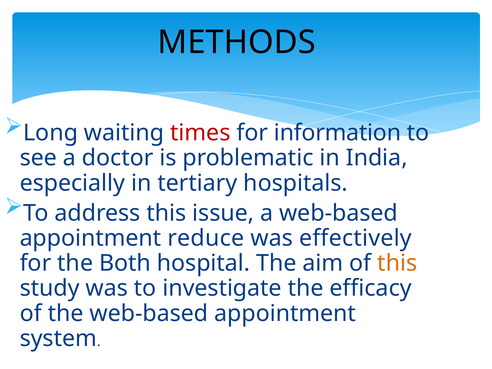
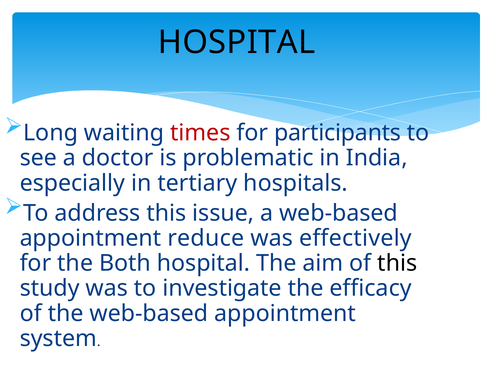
METHODS at (237, 42): METHODS -> HOSPITAL
information: information -> participants
this at (397, 263) colour: orange -> black
